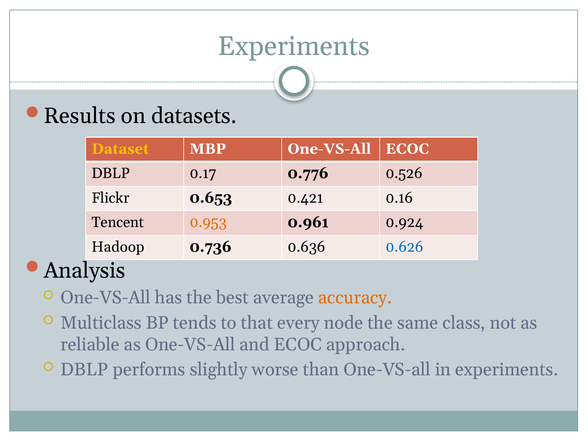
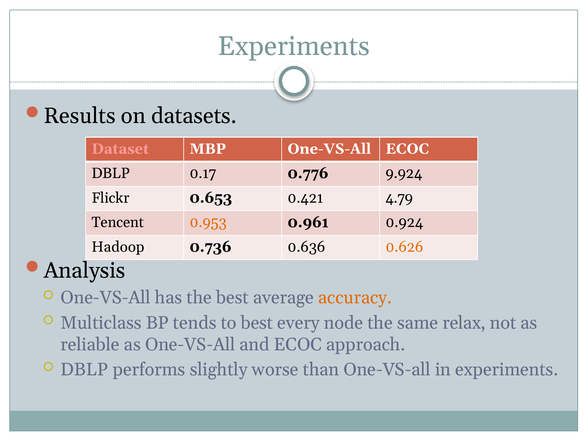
Dataset colour: yellow -> pink
0.526: 0.526 -> 9.924
0.16: 0.16 -> 4.79
0.626 colour: blue -> orange
to that: that -> best
class: class -> relax
